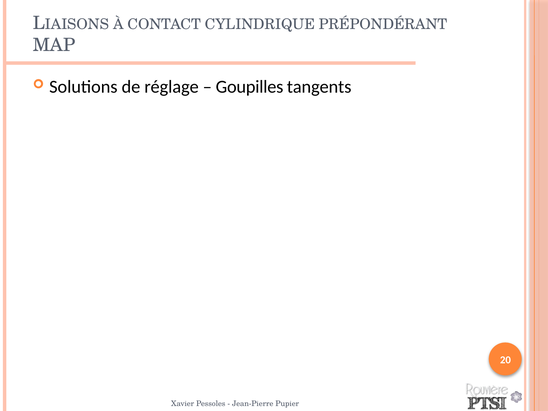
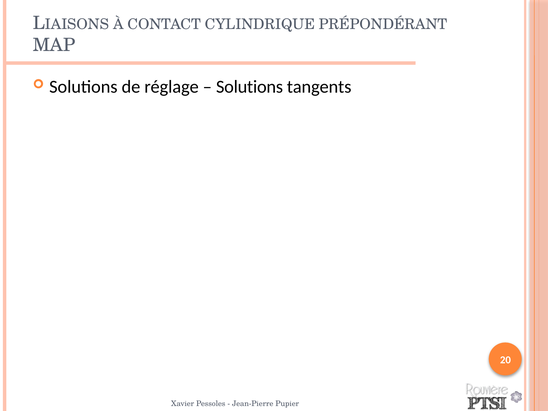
Goupilles at (250, 87): Goupilles -> Solutions
